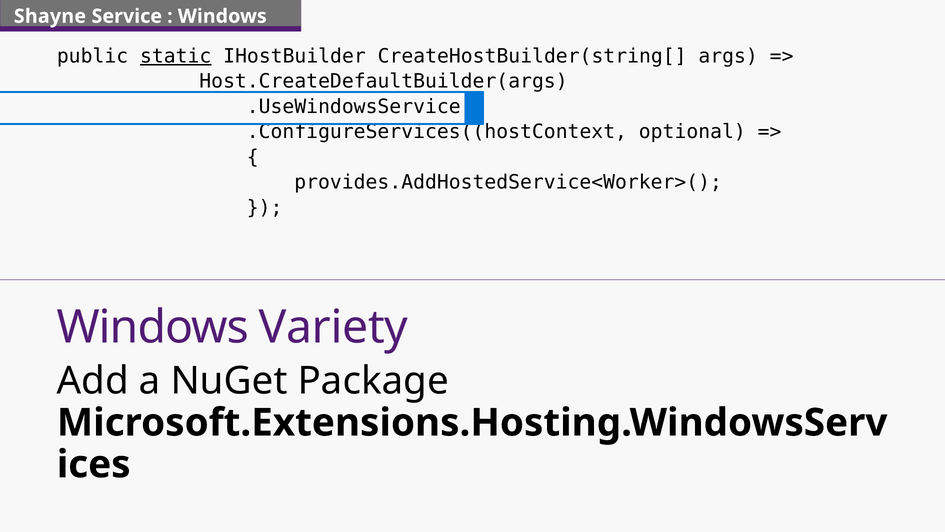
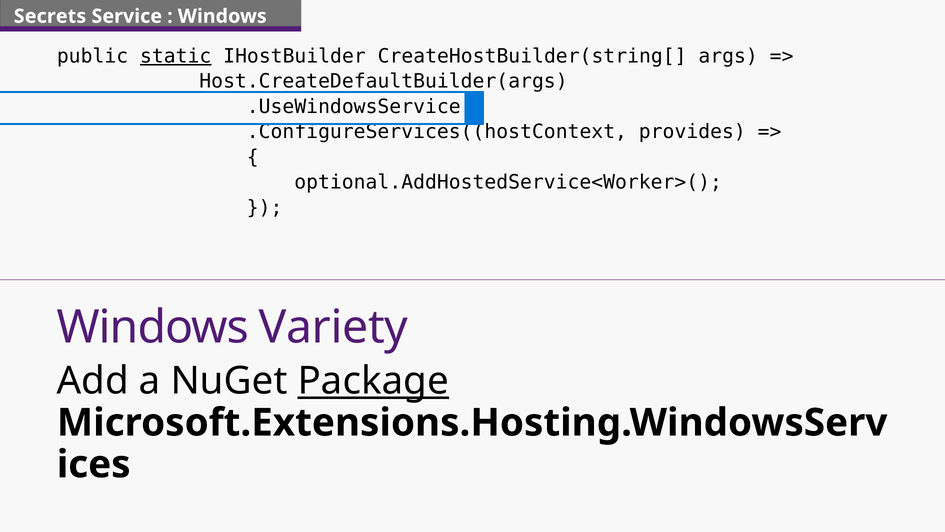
Shayne: Shayne -> Secrets
optional: optional -> provides
provides.AddHostedService<Worker>(: provides.AddHostedService<Worker>( -> optional.AddHostedService<Worker>(
Package underline: none -> present
